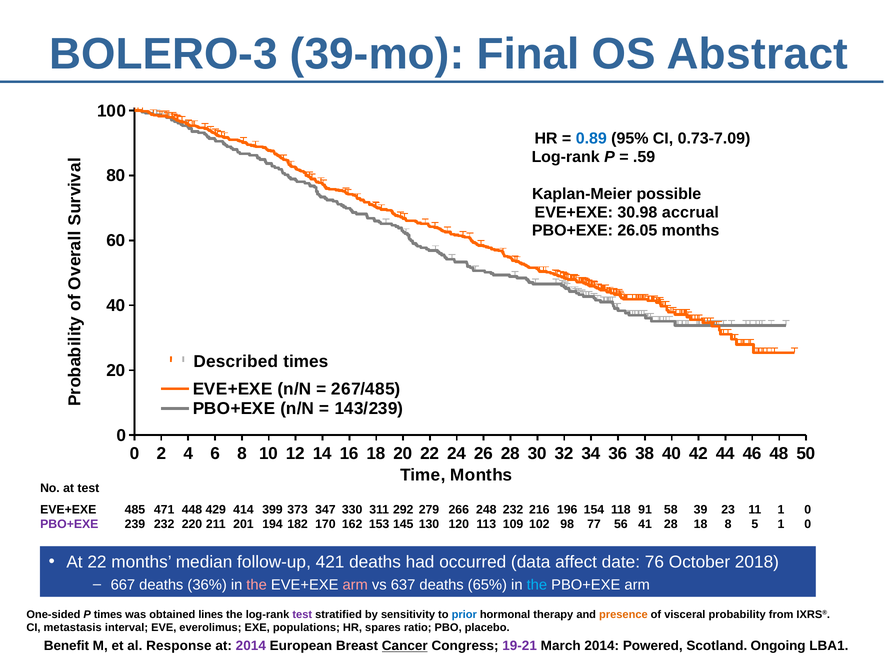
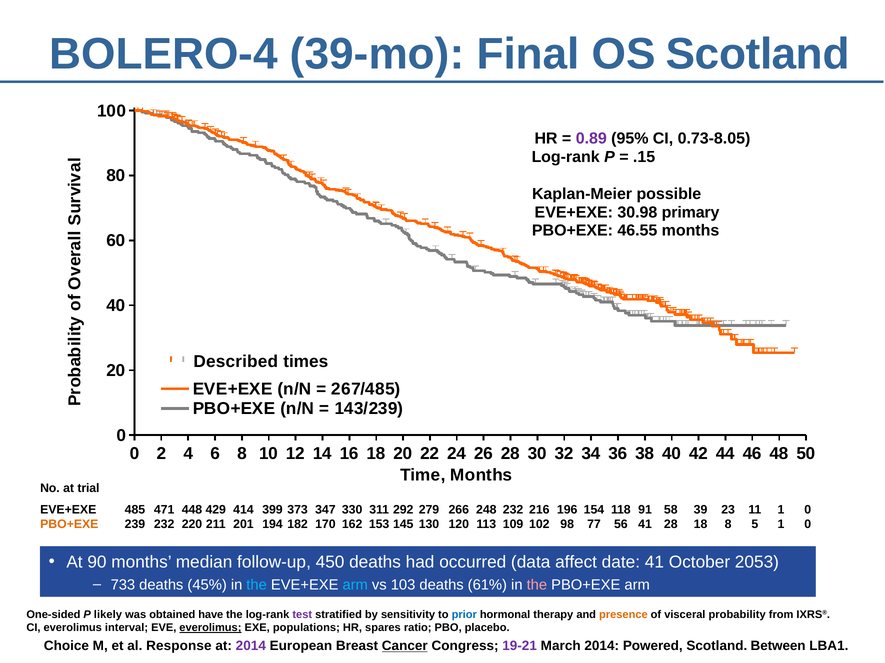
BOLERO-3: BOLERO-3 -> BOLERO-4
OS Abstract: Abstract -> Scotland
0.89 colour: blue -> purple
0.73-7.09: 0.73-7.09 -> 0.73-8.05
.59: .59 -> .15
accrual: accrual -> primary
26.05: 26.05 -> 46.55
at test: test -> trial
PBO+EXE at (69, 525) colour: purple -> orange
At 22: 22 -> 90
421: 421 -> 450
date 76: 76 -> 41
2018: 2018 -> 2053
667: 667 -> 733
36%: 36% -> 45%
the at (257, 585) colour: pink -> light blue
arm at (355, 585) colour: pink -> light blue
637: 637 -> 103
65%: 65% -> 61%
the at (537, 585) colour: light blue -> pink
P times: times -> likely
lines: lines -> have
CI metastasis: metastasis -> everolimus
everolimus at (210, 628) underline: none -> present
Benefit: Benefit -> Choice
Ongoing: Ongoing -> Between
